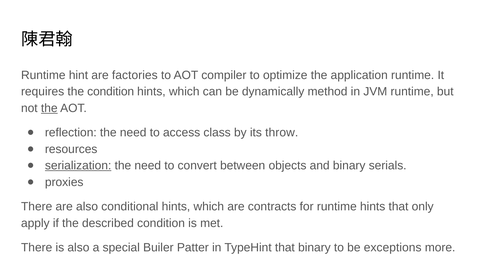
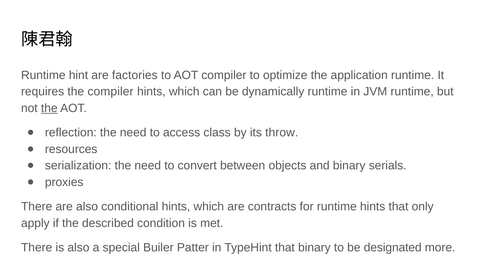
the condition: condition -> compiler
dynamically method: method -> runtime
serialization underline: present -> none
exceptions: exceptions -> designated
